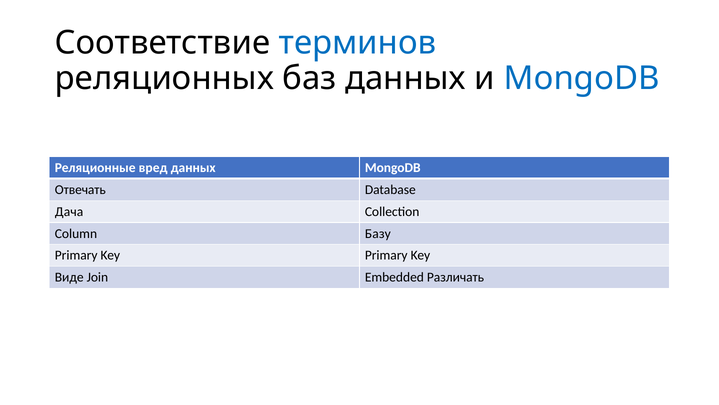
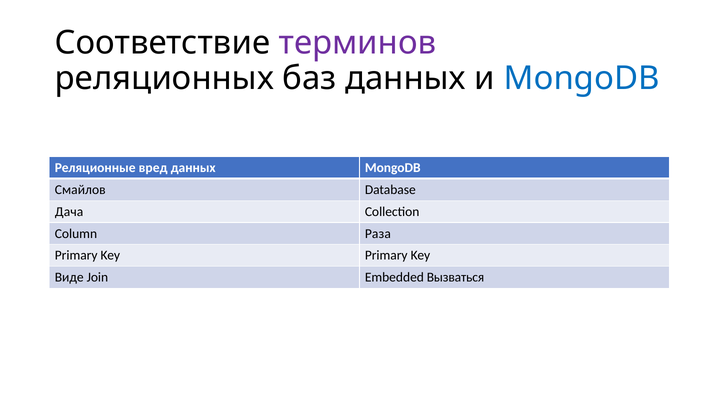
терминов colour: blue -> purple
Отвечать: Отвечать -> Смайлов
Базу: Базу -> Раза
Различать: Различать -> Вызваться
